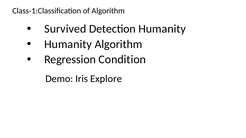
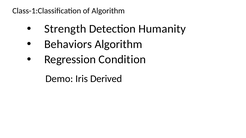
Survived: Survived -> Strength
Humanity at (68, 44): Humanity -> Behaviors
Explore: Explore -> Derived
